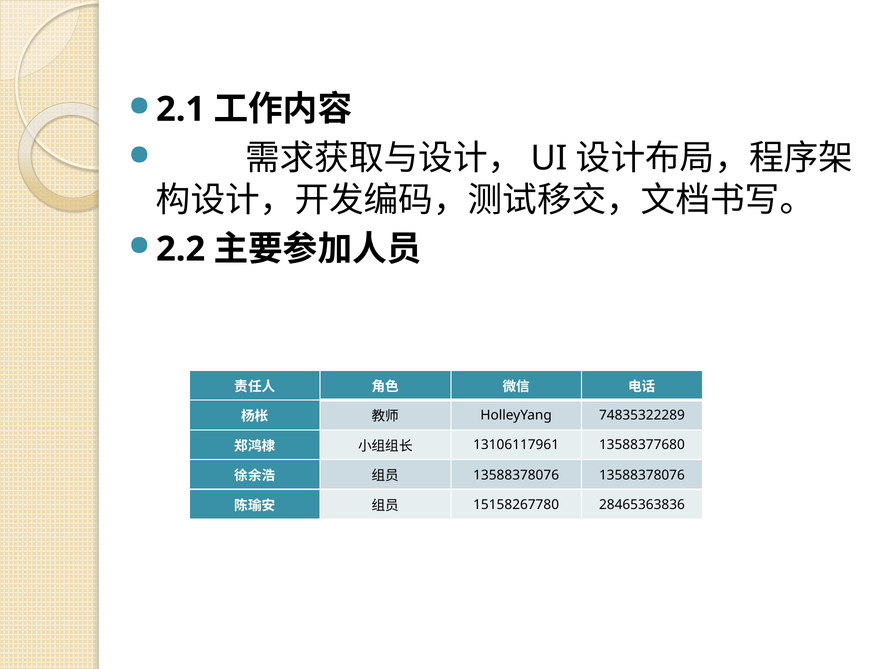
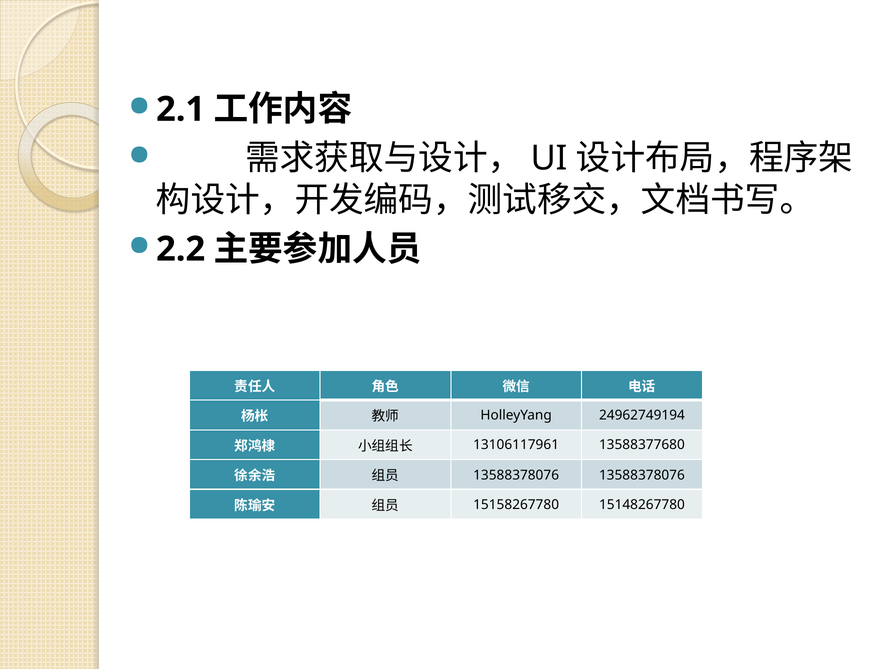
74835322289: 74835322289 -> 24962749194
28465363836: 28465363836 -> 15148267780
